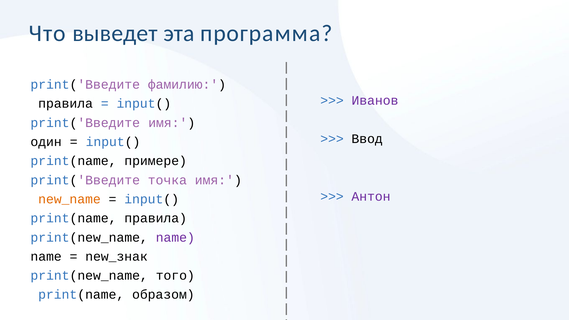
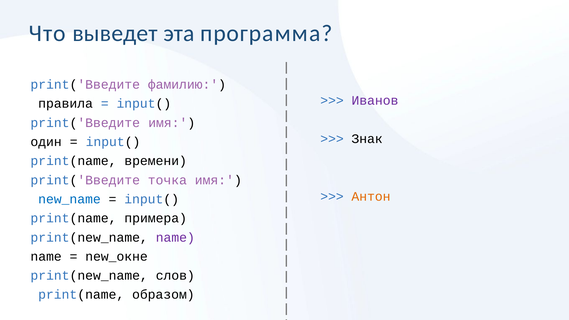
Ввод: Ввод -> Знак
примере: примере -> времени
Антон colour: purple -> orange
new_name colour: orange -> blue
print(name правила: правила -> примера
new_знак: new_знак -> new_окне
того: того -> слов
